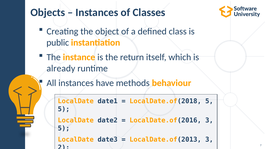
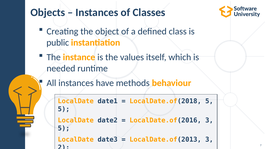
return: return -> values
already: already -> needed
